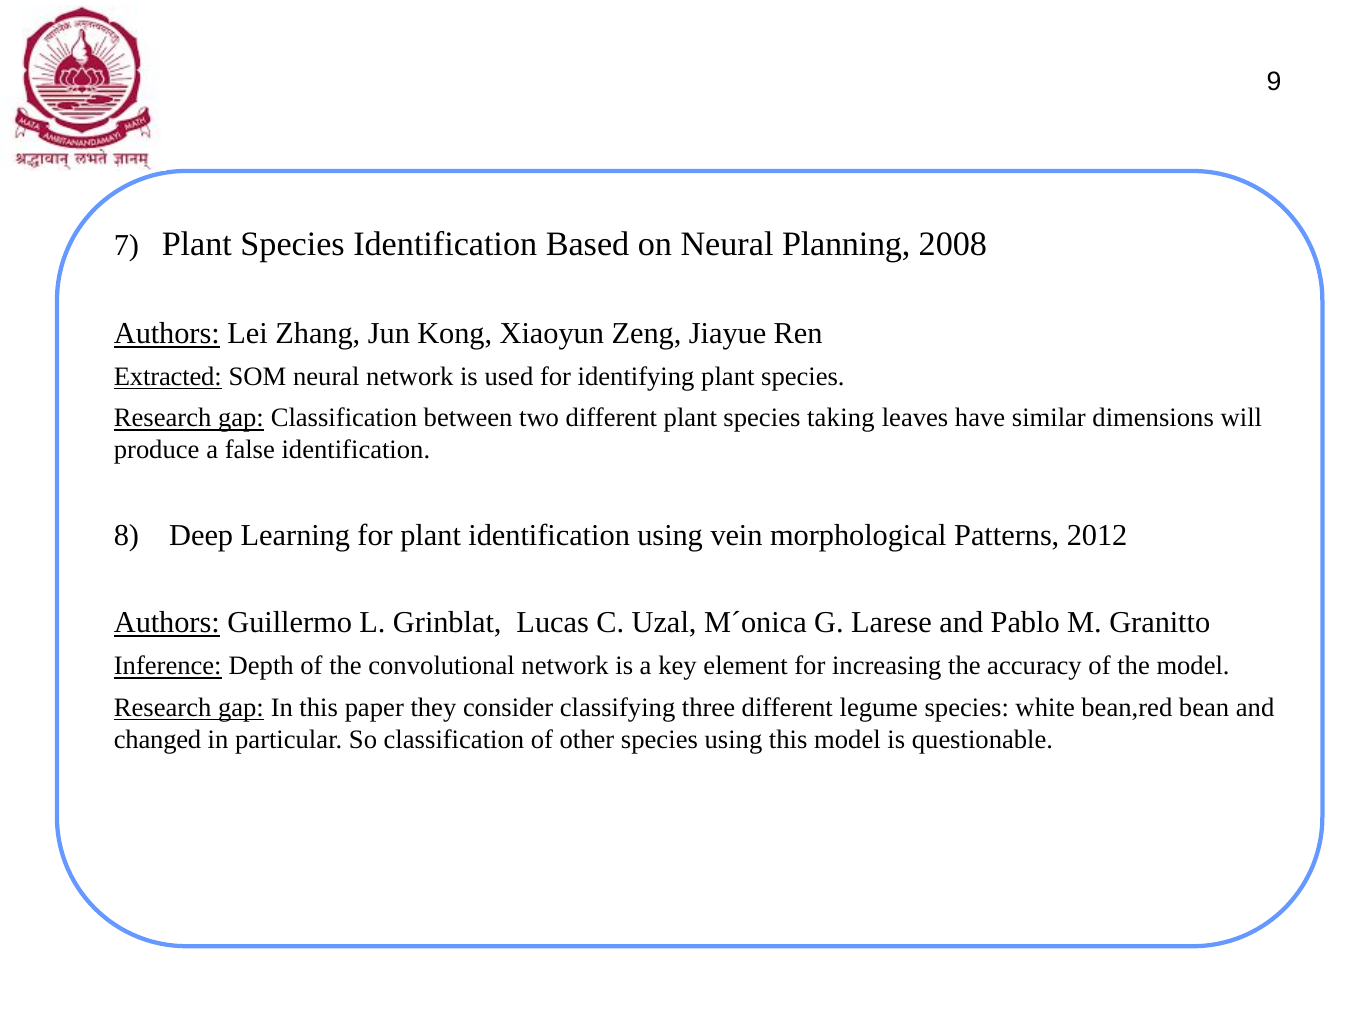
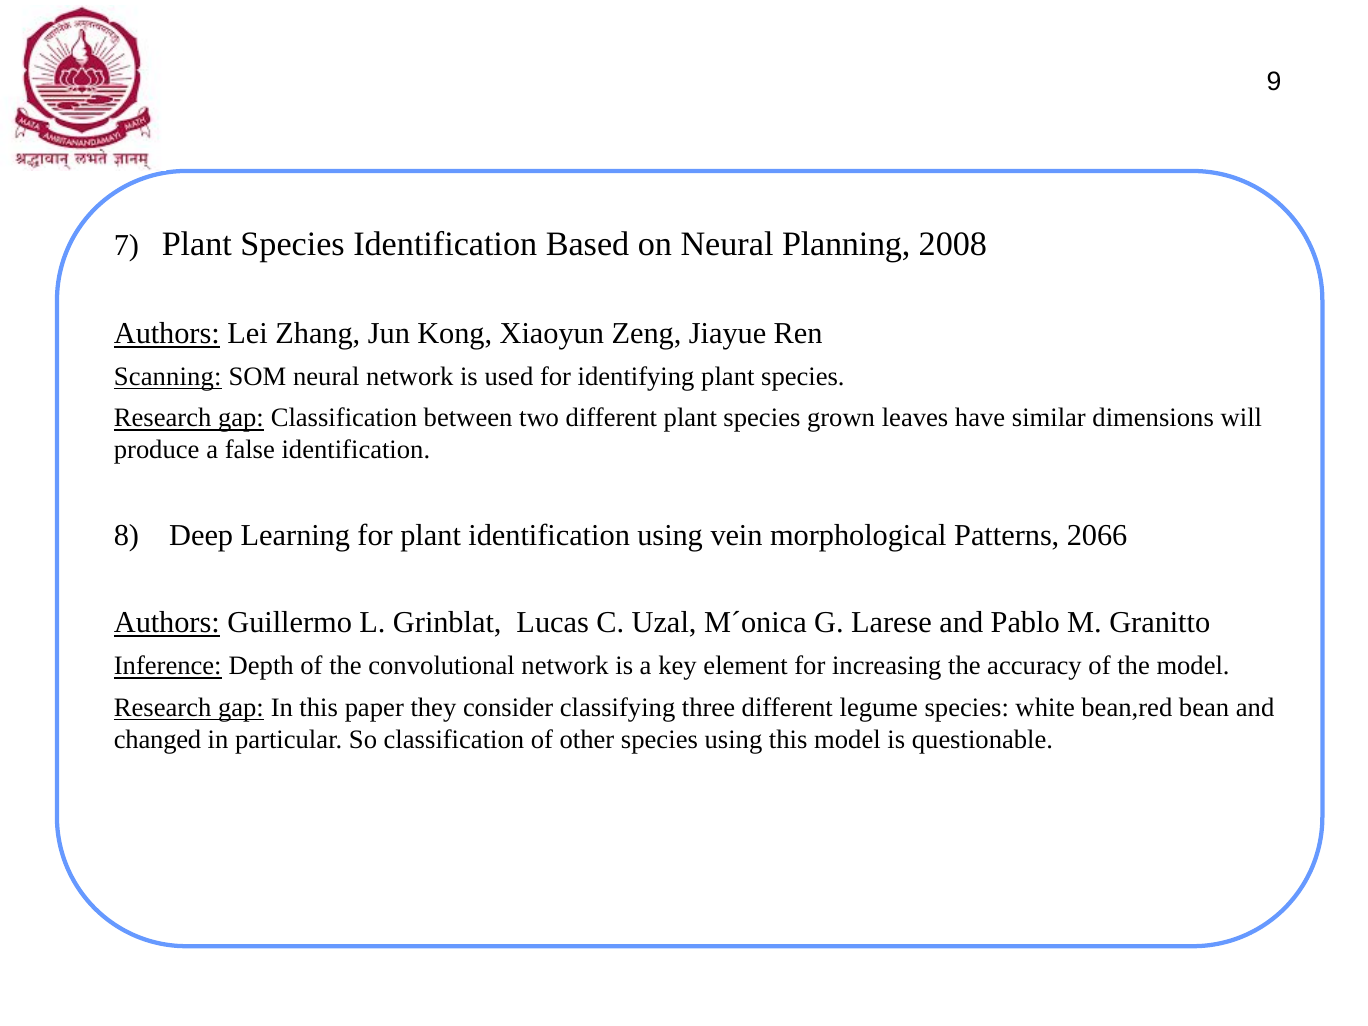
Extracted: Extracted -> Scanning
taking: taking -> grown
2012: 2012 -> 2066
